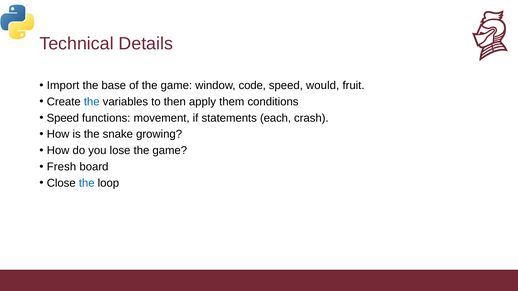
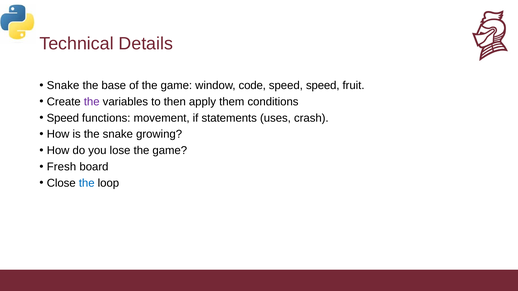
Import at (63, 86): Import -> Snake
speed would: would -> speed
the at (92, 102) colour: blue -> purple
each: each -> uses
